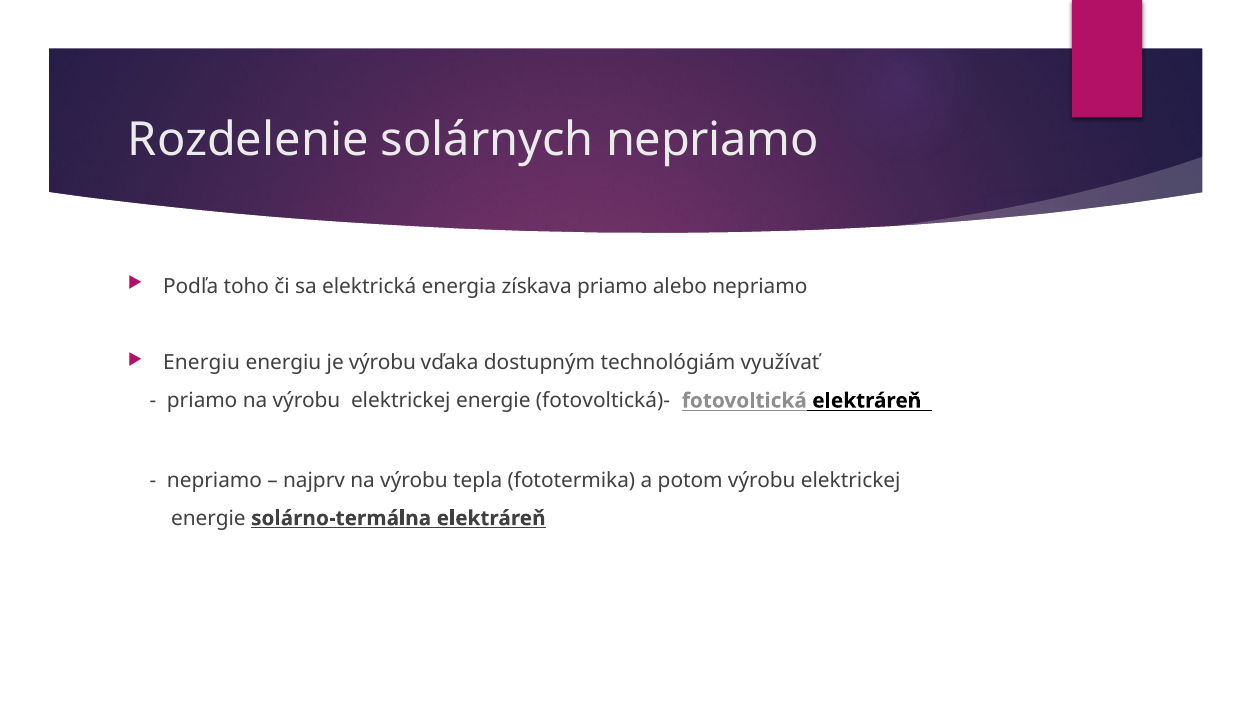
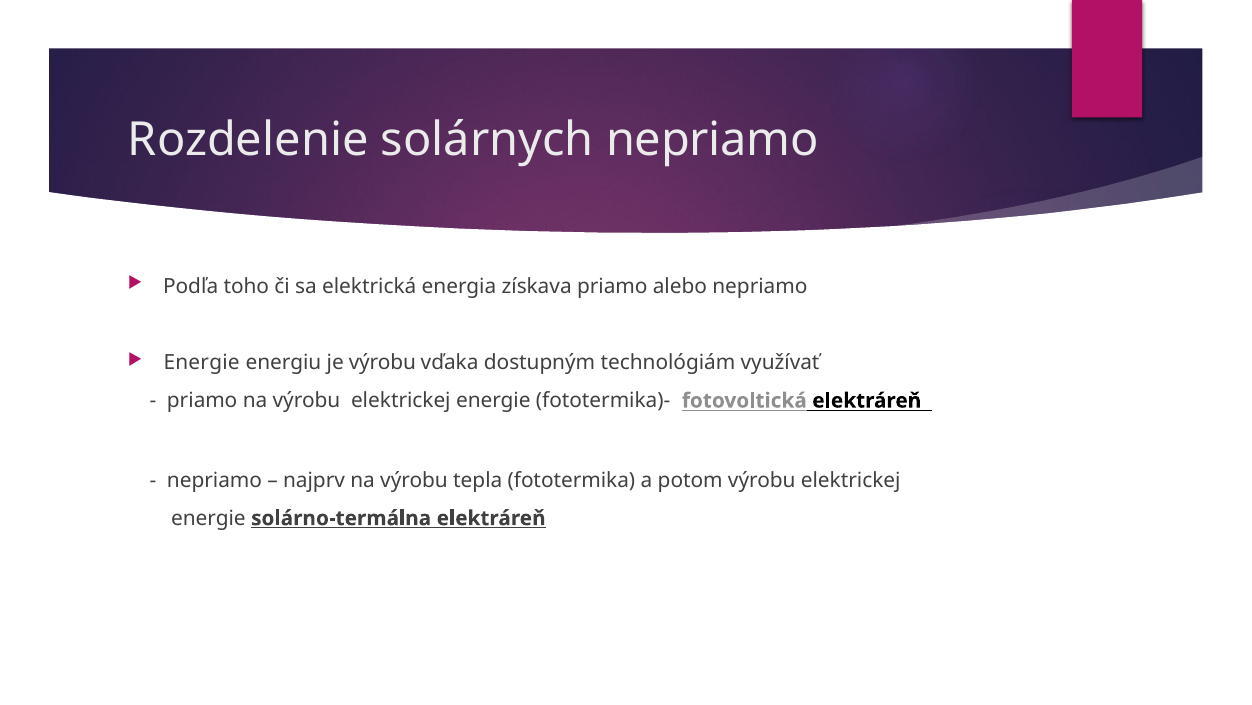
Energiu at (202, 362): Energiu -> Energie
fotovoltická)-: fotovoltická)- -> fototermika)-
